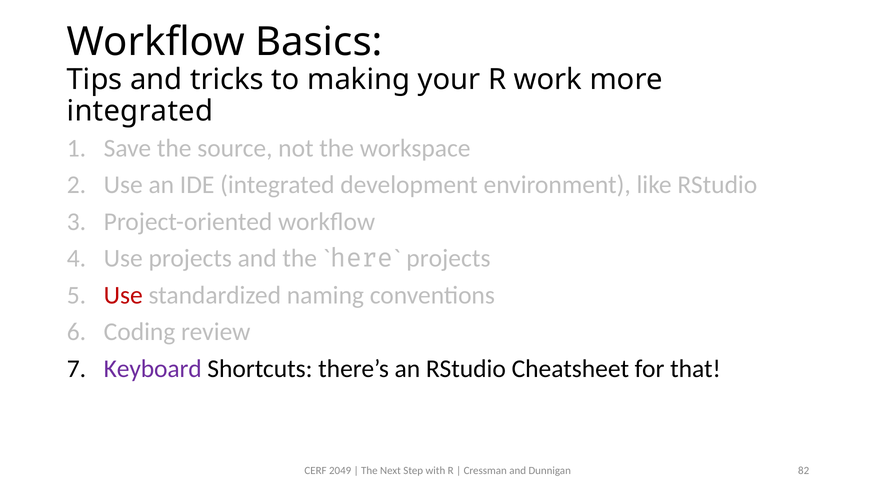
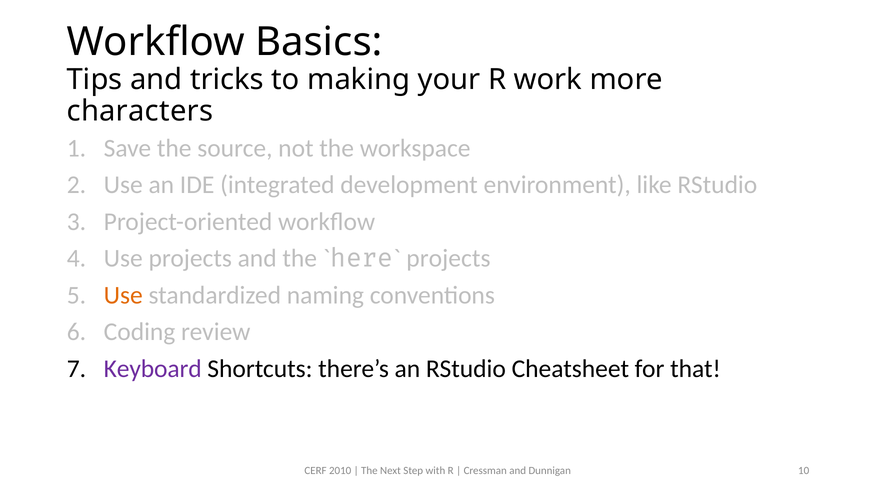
integrated at (140, 111): integrated -> characters
Use at (123, 295) colour: red -> orange
2049: 2049 -> 2010
82: 82 -> 10
